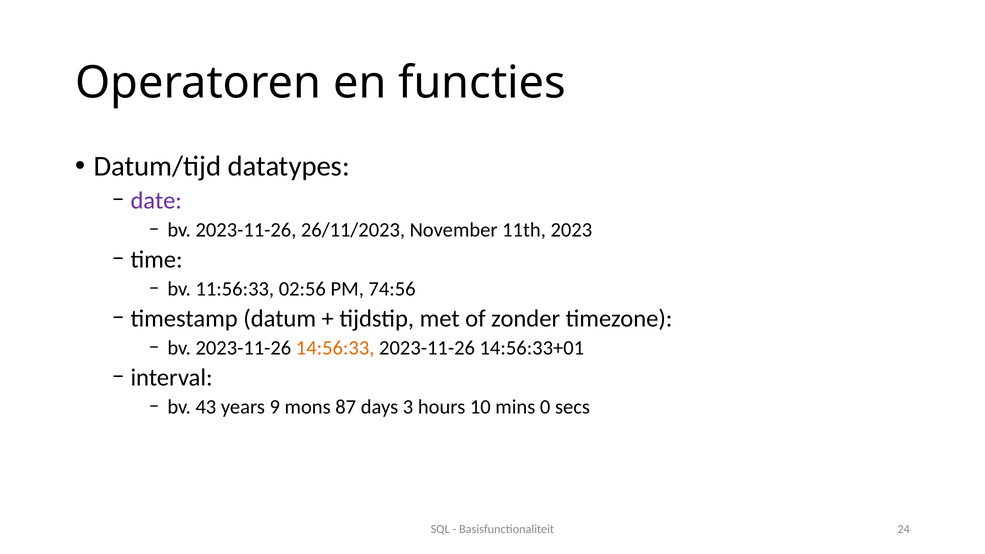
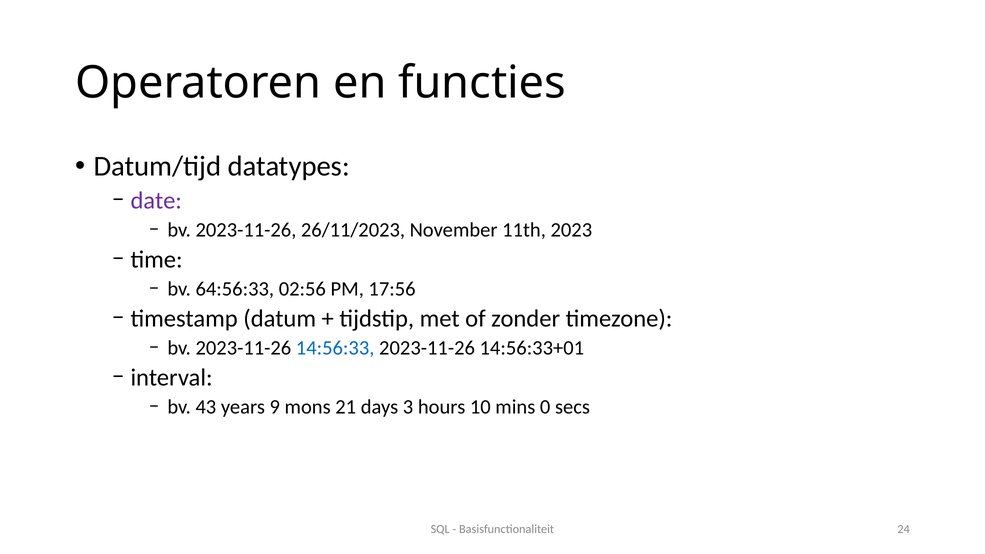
11:56:33: 11:56:33 -> 64:56:33
74:56: 74:56 -> 17:56
14:56:33 colour: orange -> blue
87: 87 -> 21
